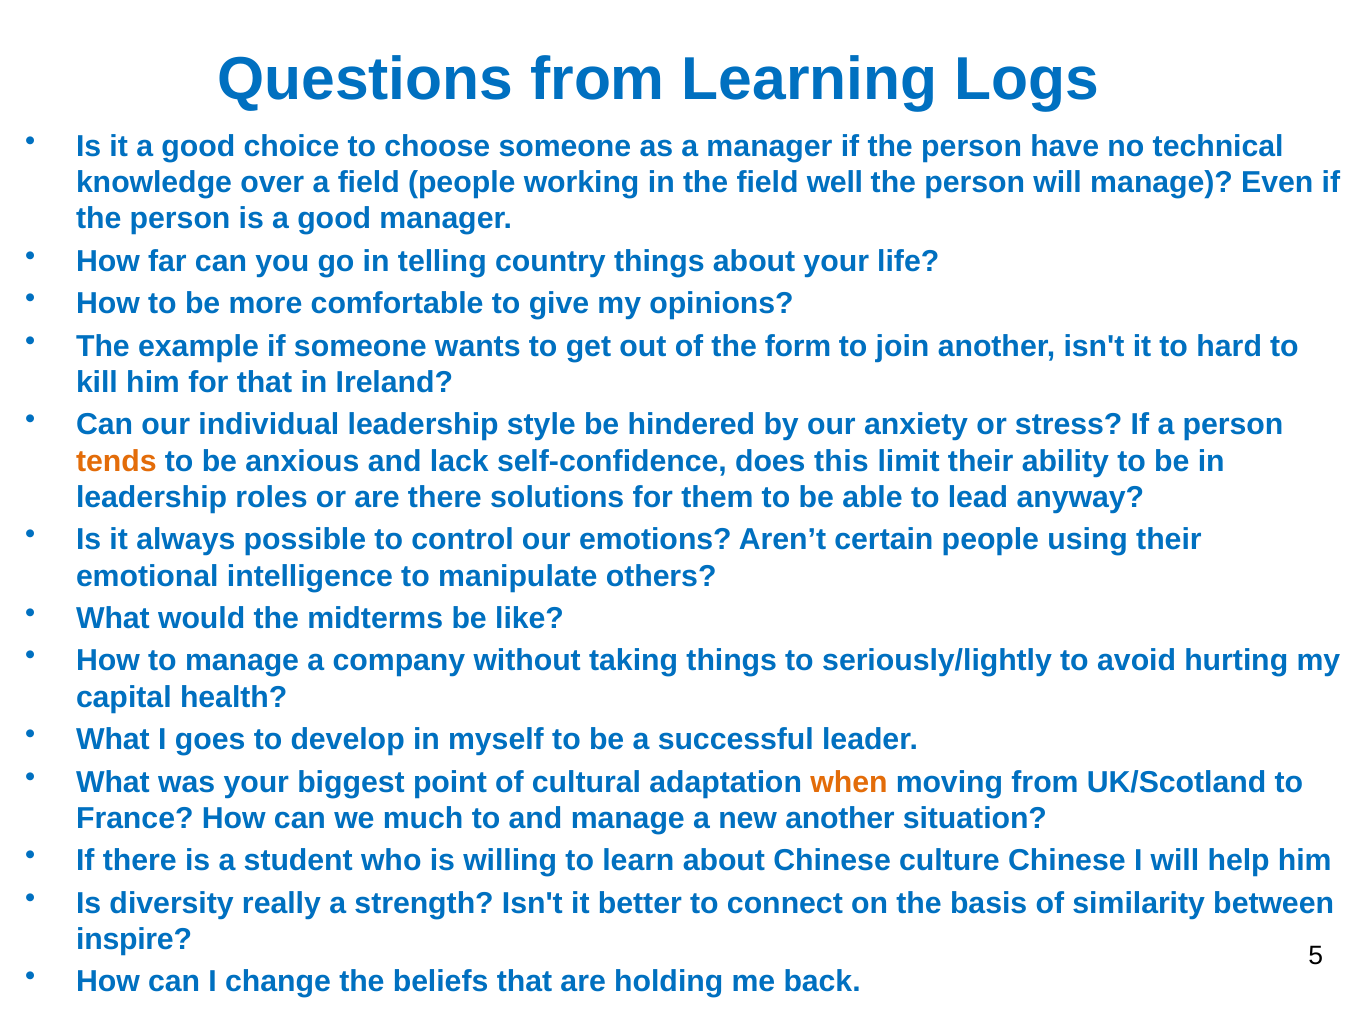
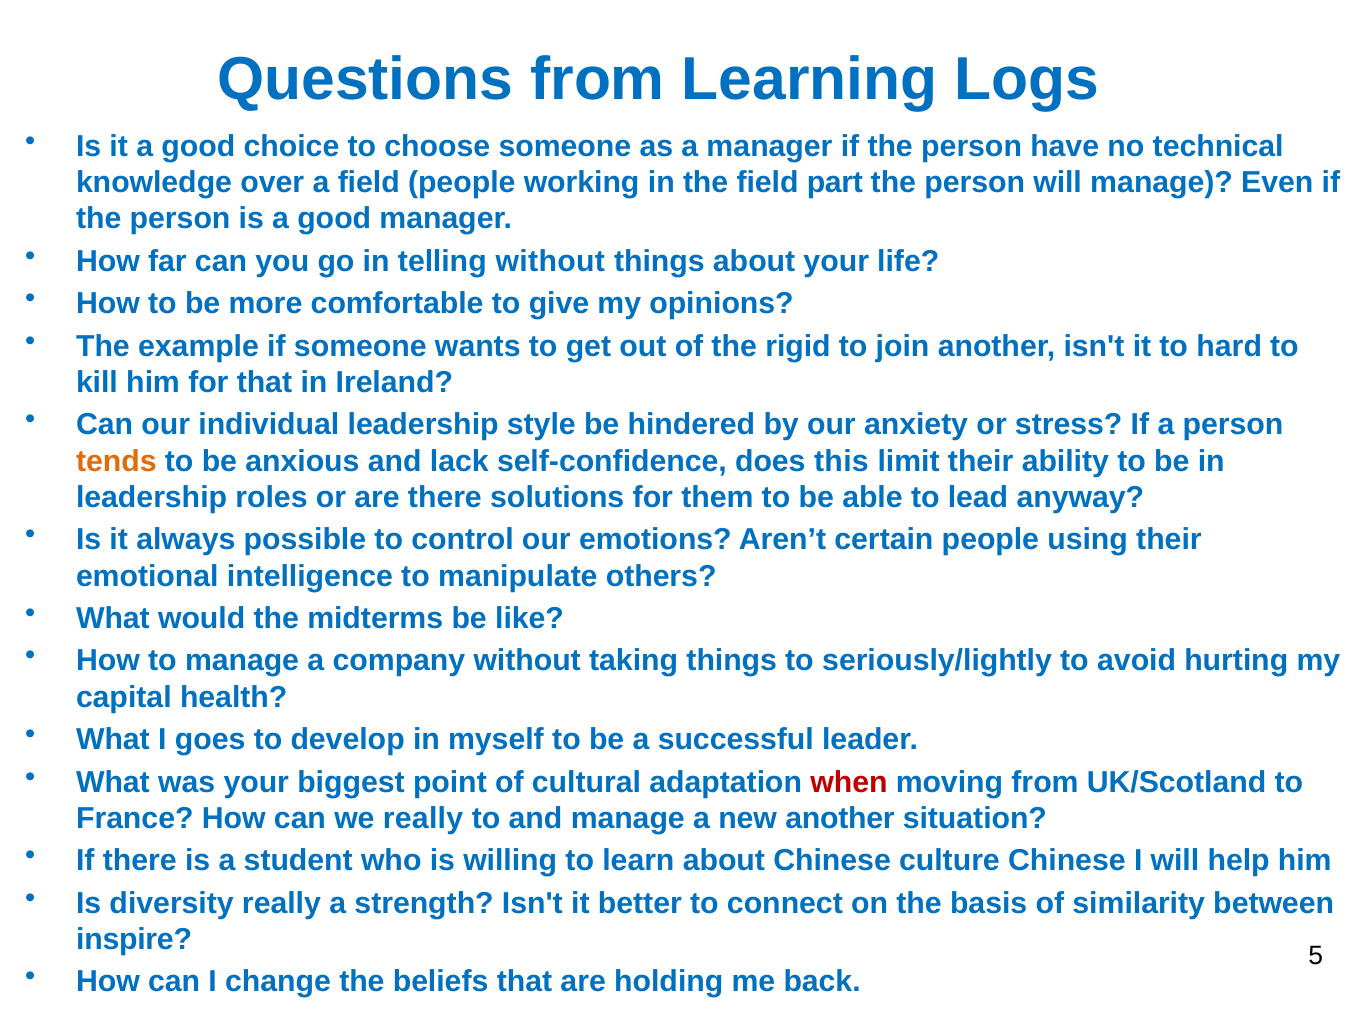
well: well -> part
telling country: country -> without
form: form -> rigid
when colour: orange -> red
we much: much -> really
